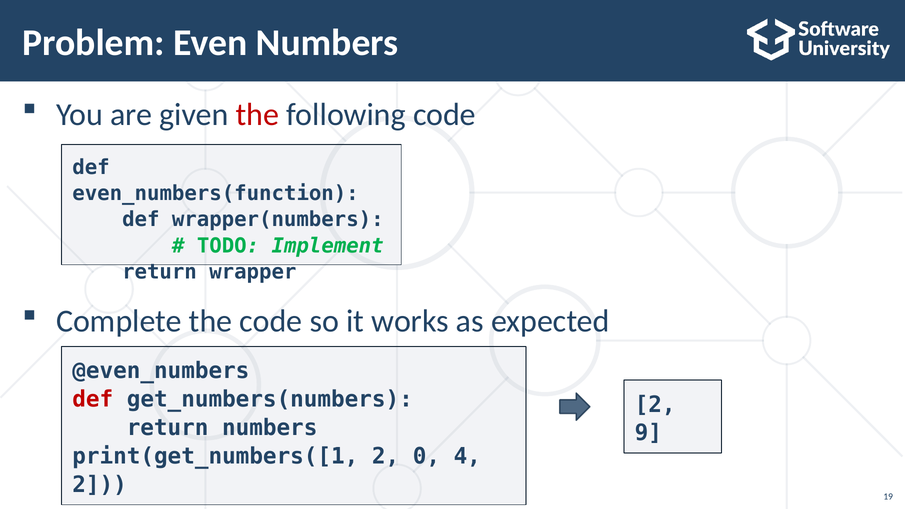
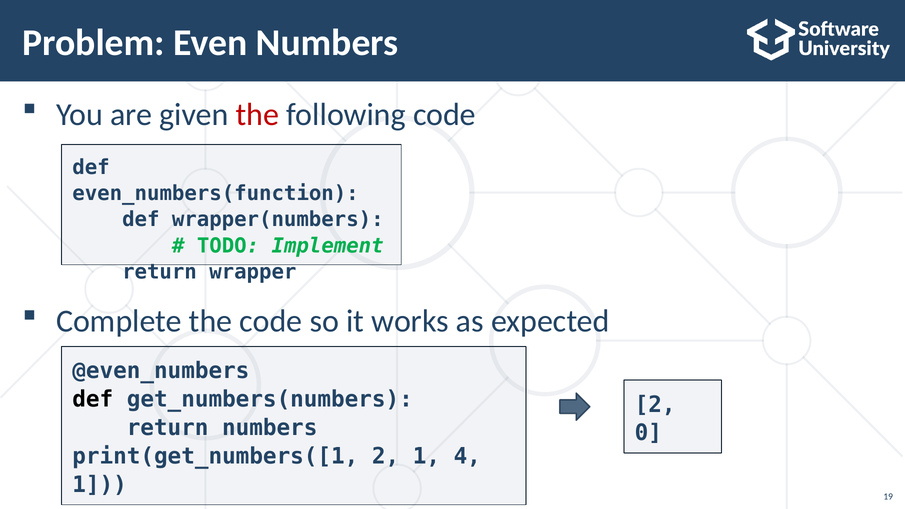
def at (93, 399) colour: red -> black
9: 9 -> 0
2 0: 0 -> 1
2 at (100, 485): 2 -> 1
